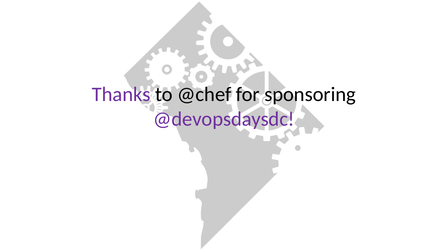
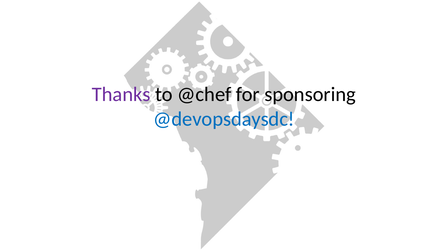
@devopsdaysdc colour: purple -> blue
